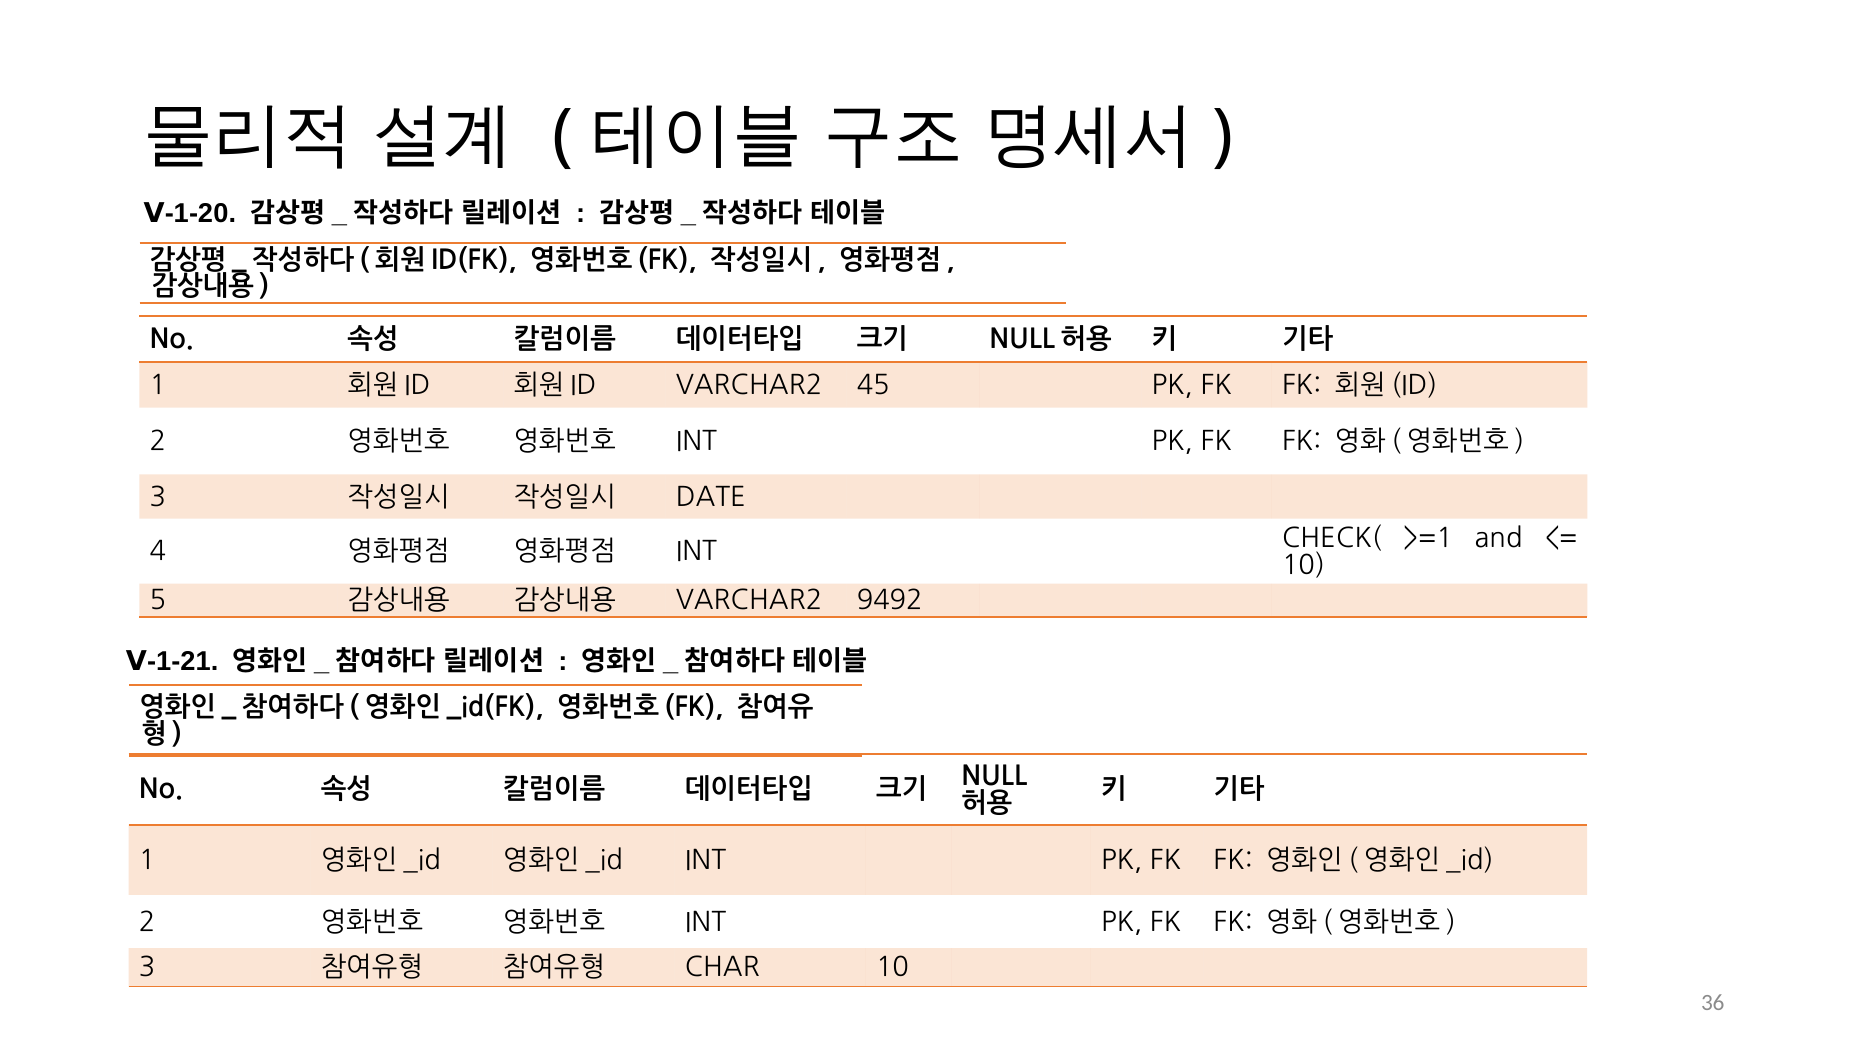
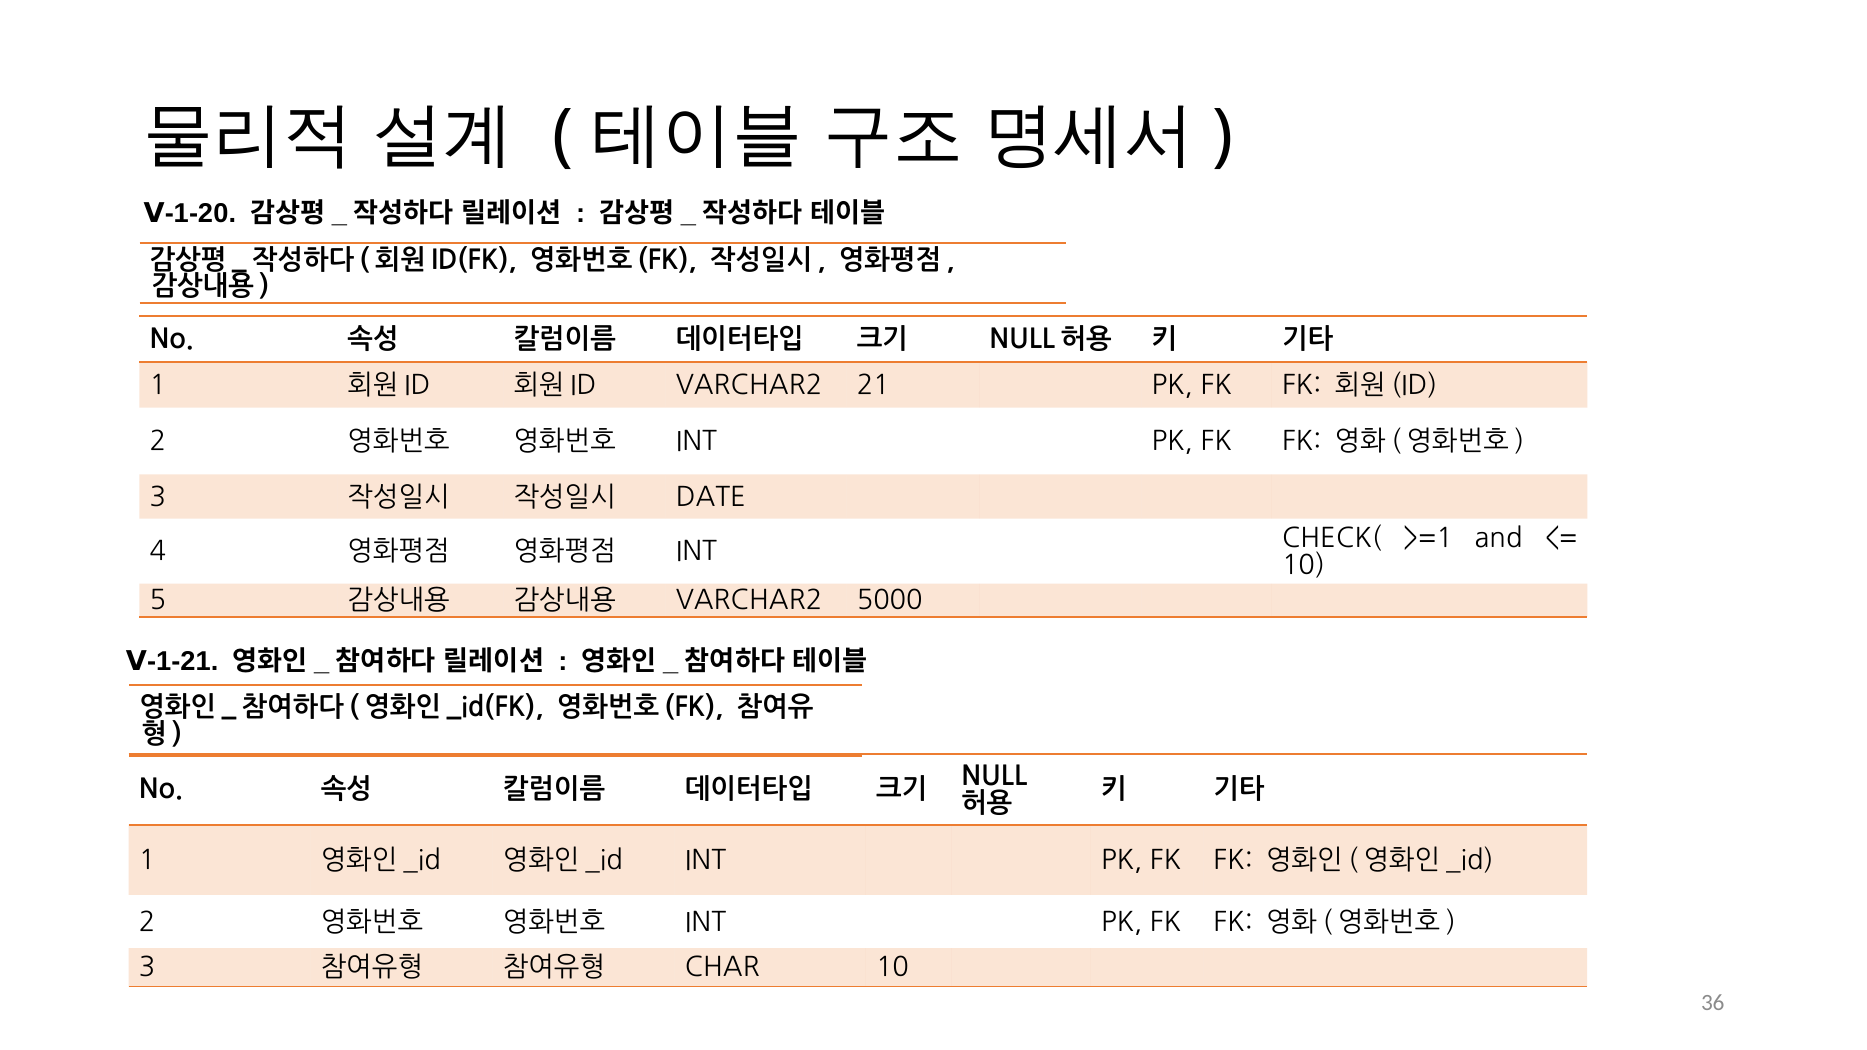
45: 45 -> 21
9492: 9492 -> 5000
